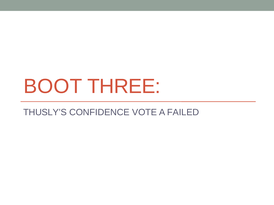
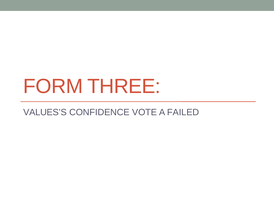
BOOT: BOOT -> FORM
THUSLY’S: THUSLY’S -> VALUES’S
